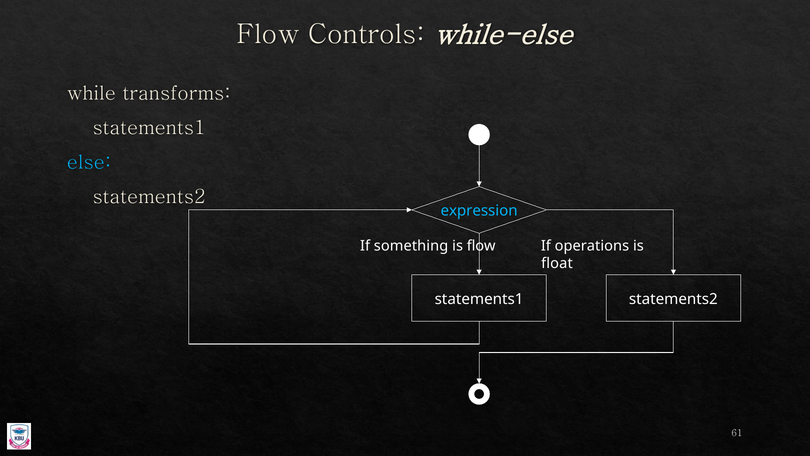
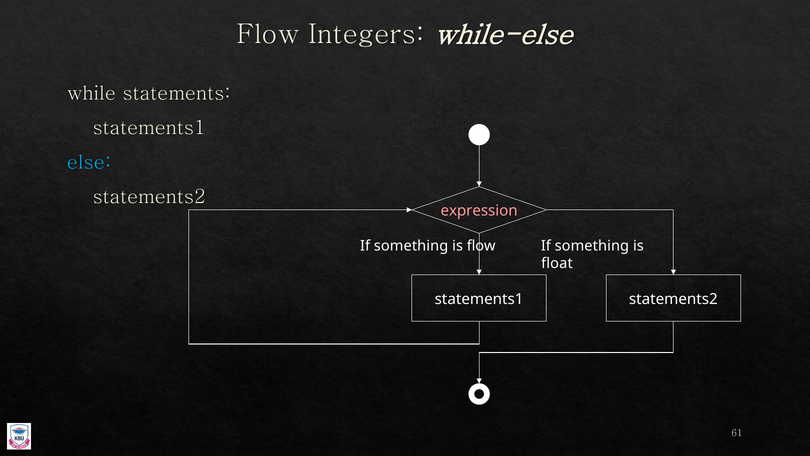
Controls: Controls -> Integers
transforms: transforms -> statements
expression colour: light blue -> pink
operations at (592, 246): operations -> something
